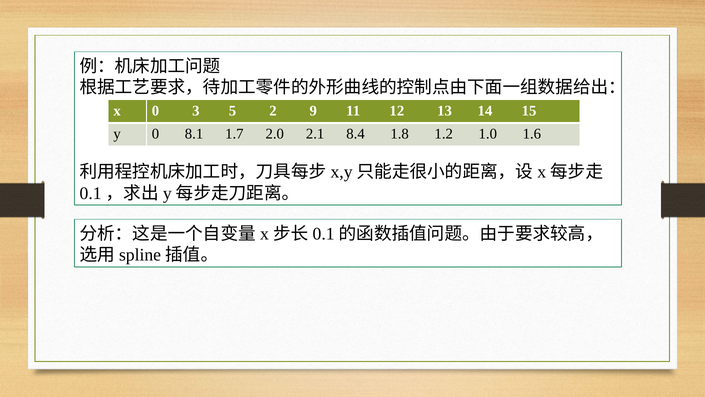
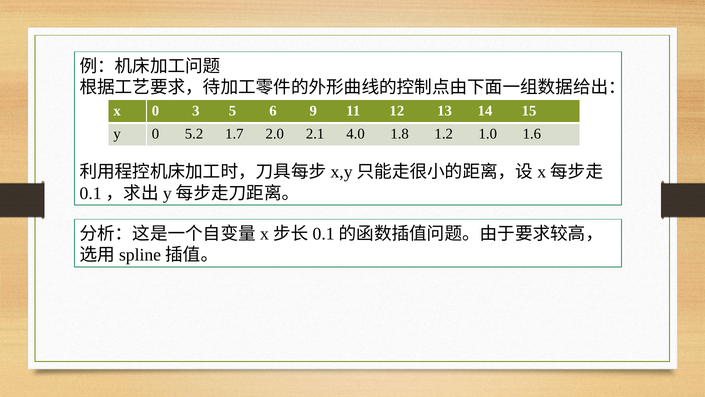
2: 2 -> 6
8.1: 8.1 -> 5.2
8.4: 8.4 -> 4.0
